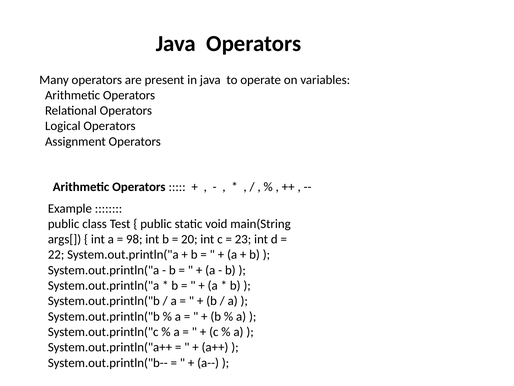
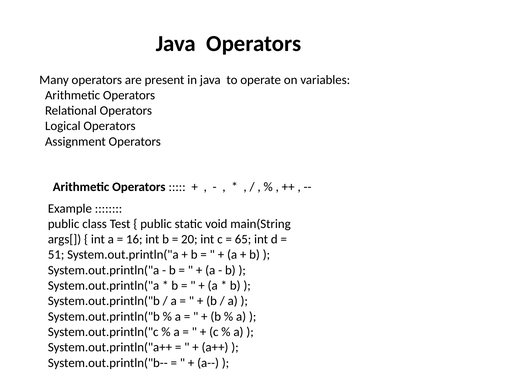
98: 98 -> 16
23: 23 -> 65
22: 22 -> 51
